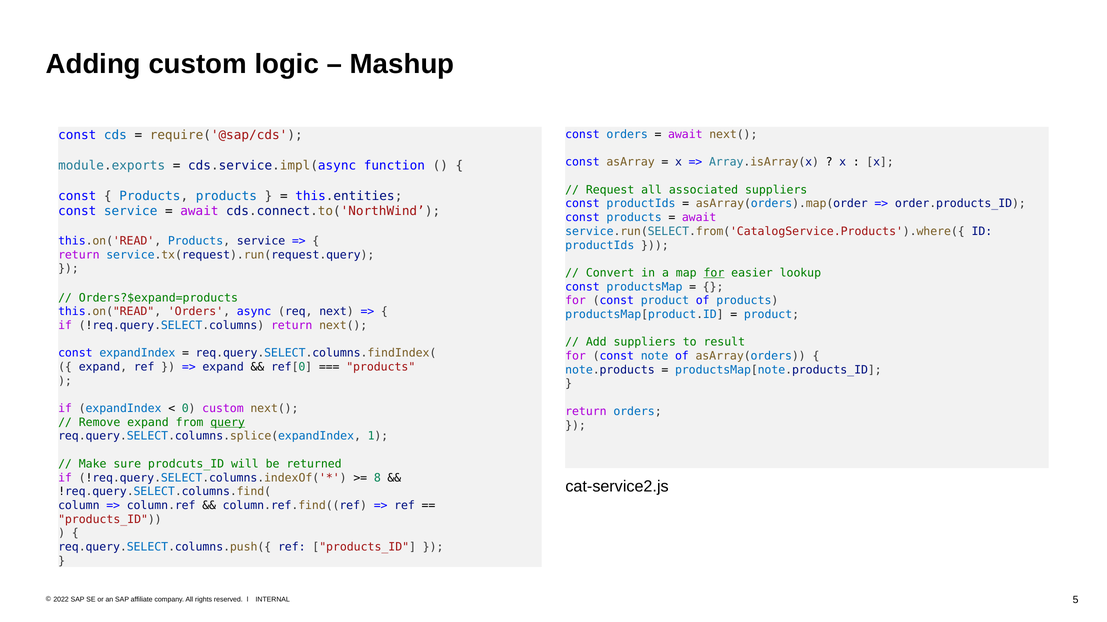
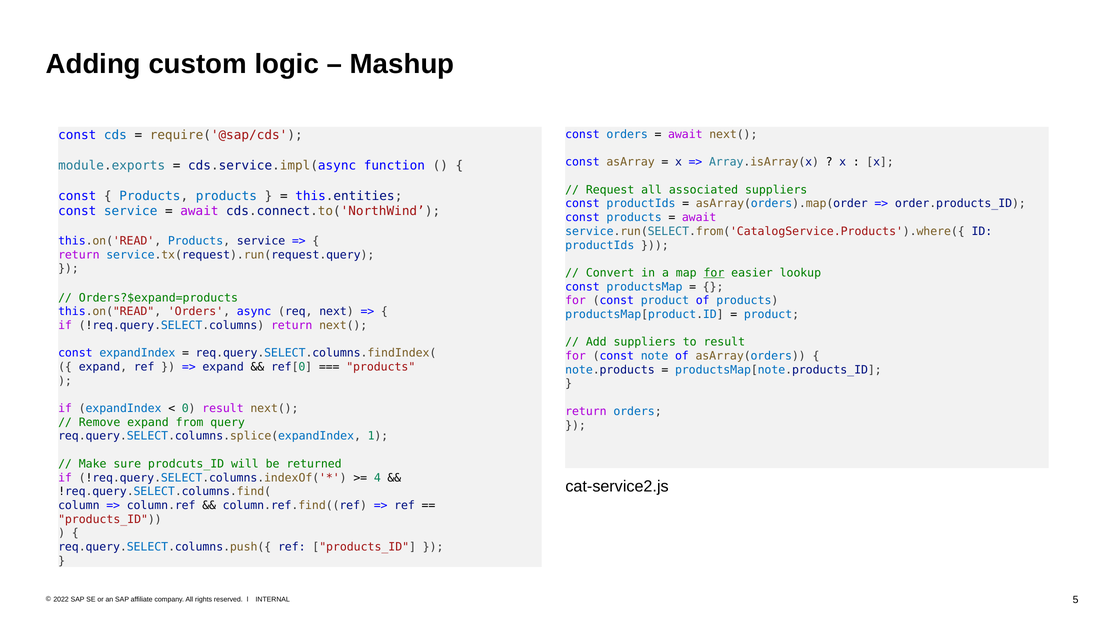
0 custom: custom -> result
query underline: present -> none
8: 8 -> 4
